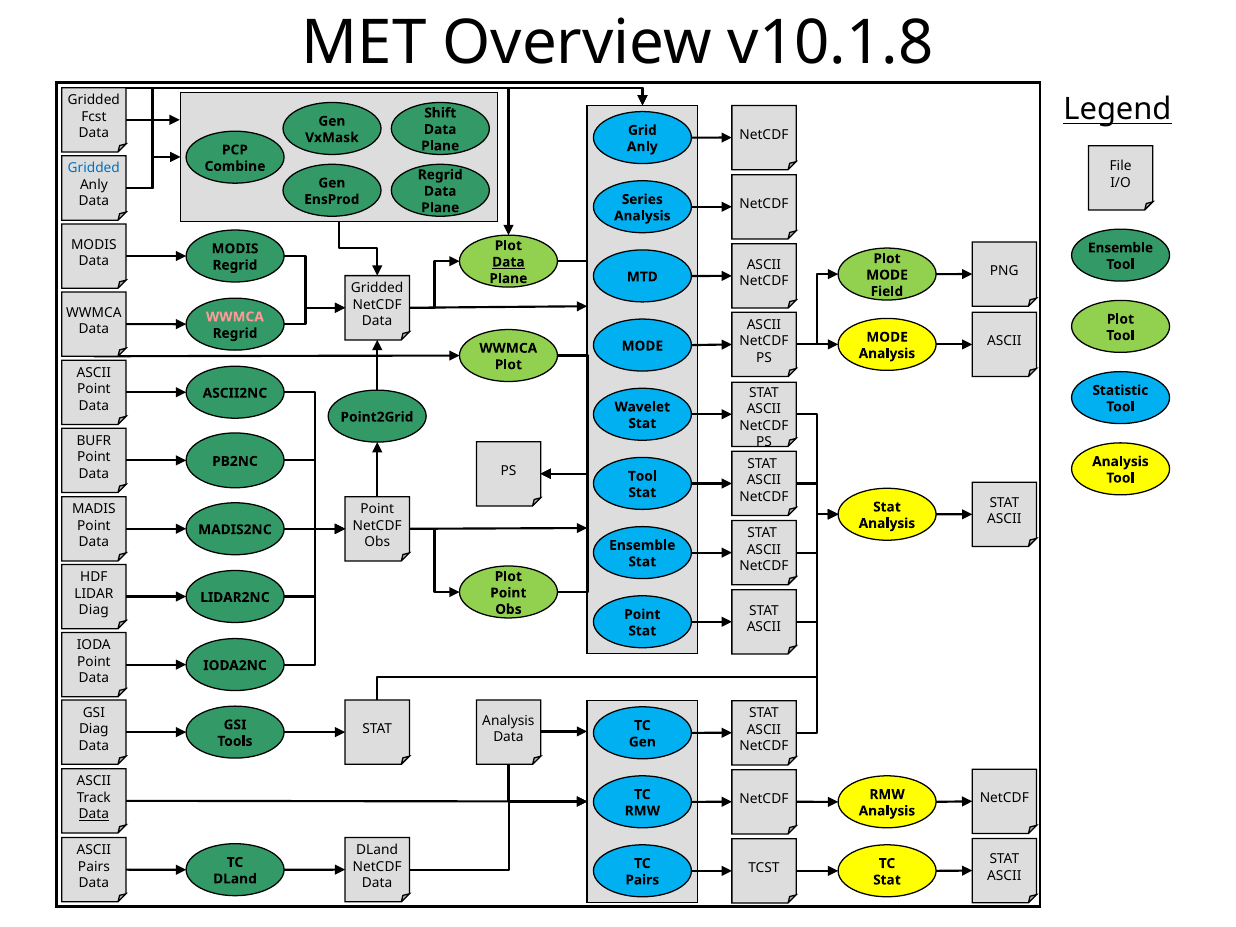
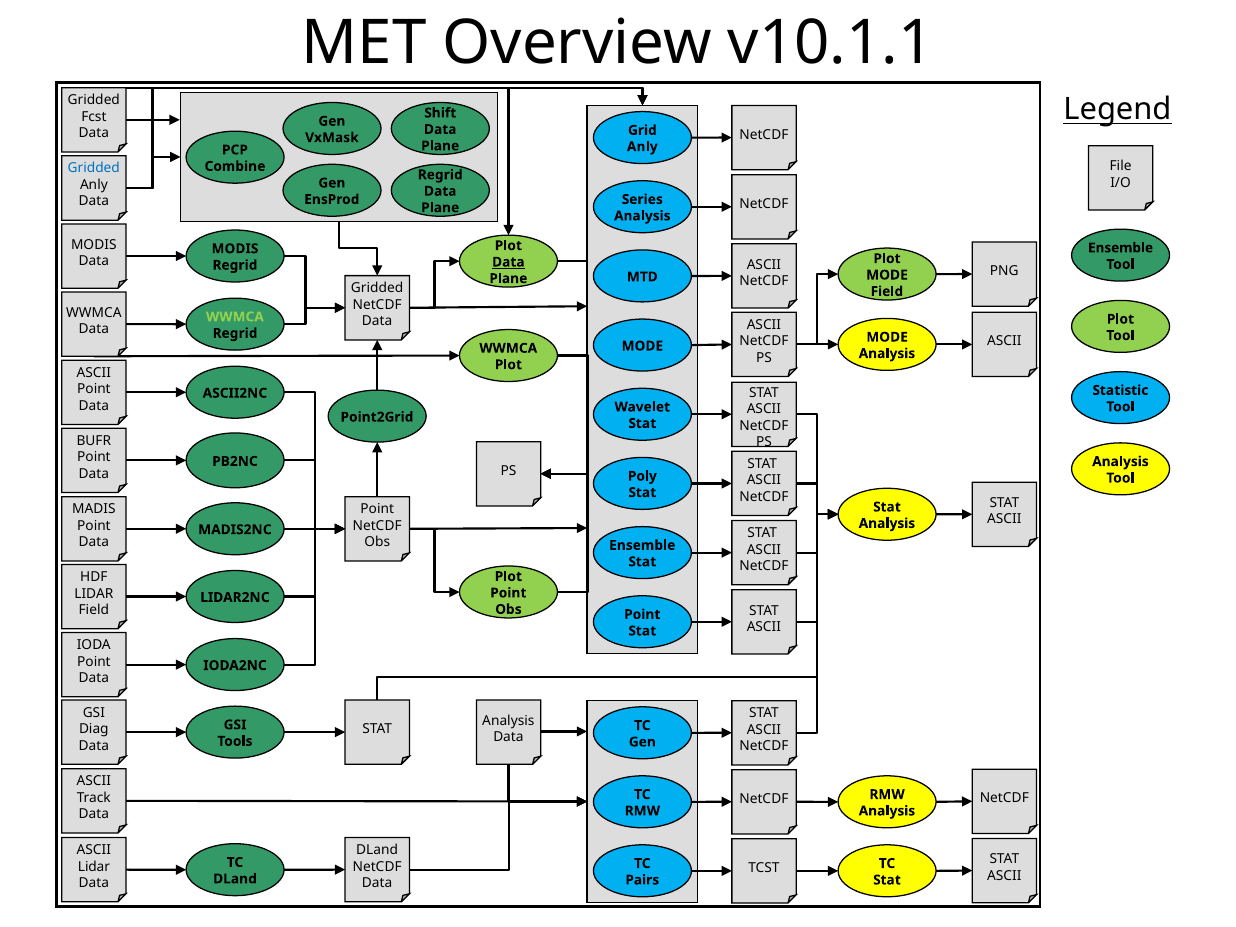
v10.1.8: v10.1.8 -> v10.1.1
WWMCA at (235, 317) colour: pink -> light green
Tool at (642, 476): Tool -> Poly
Diag at (94, 610): Diag -> Field
Data at (94, 814) underline: present -> none
Pairs at (94, 867): Pairs -> Lidar
